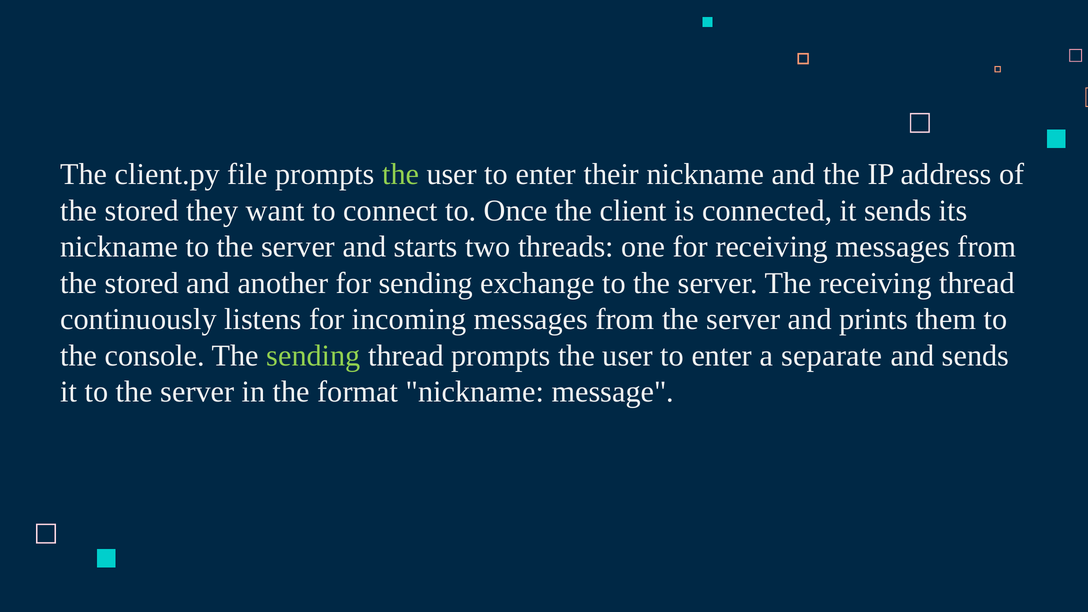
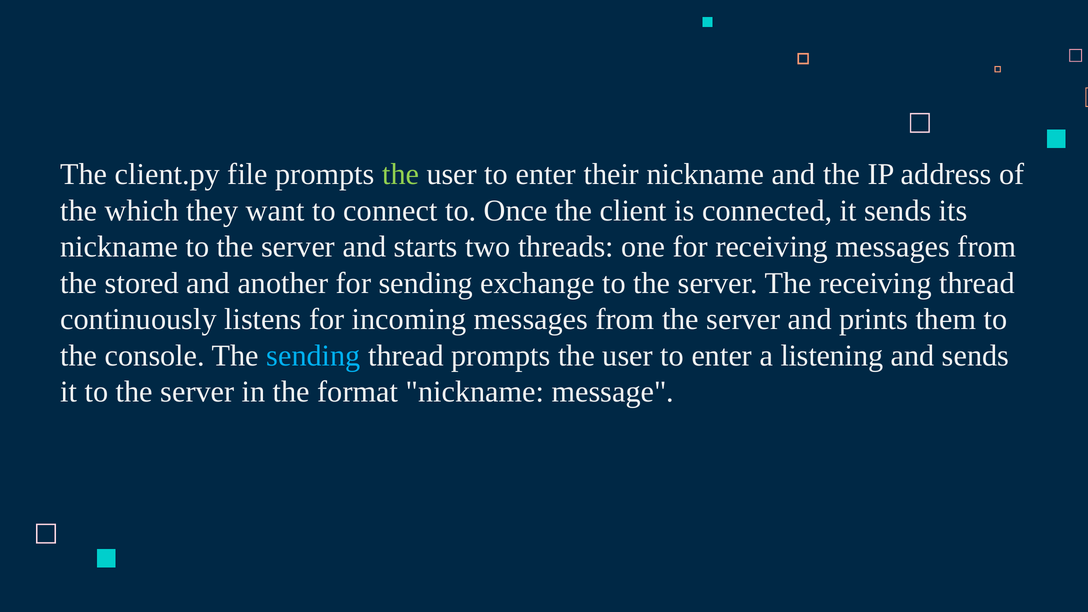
stored at (142, 211): stored -> which
sending at (313, 356) colour: light green -> light blue
separate: separate -> listening
